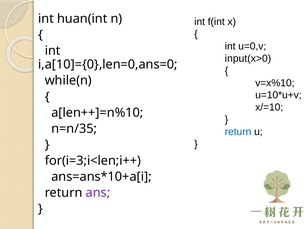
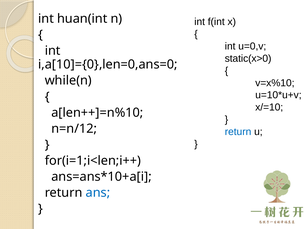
input(x>0: input(x>0 -> static(x>0
n=n/35: n=n/35 -> n=n/12
for(i=3;i<len;i++: for(i=3;i<len;i++ -> for(i=1;i<len;i++
ans colour: purple -> blue
